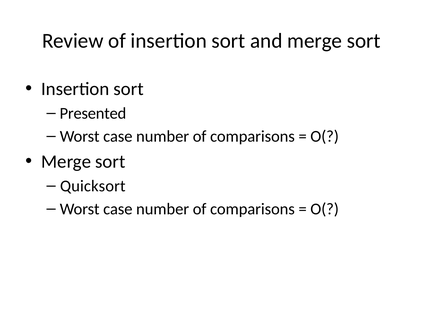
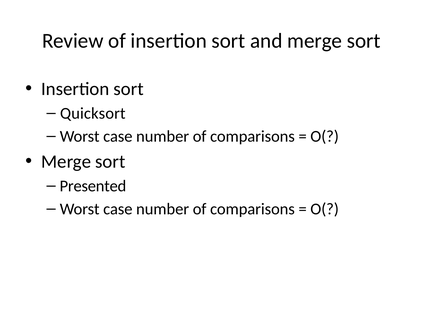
Presented: Presented -> Quicksort
Quicksort: Quicksort -> Presented
